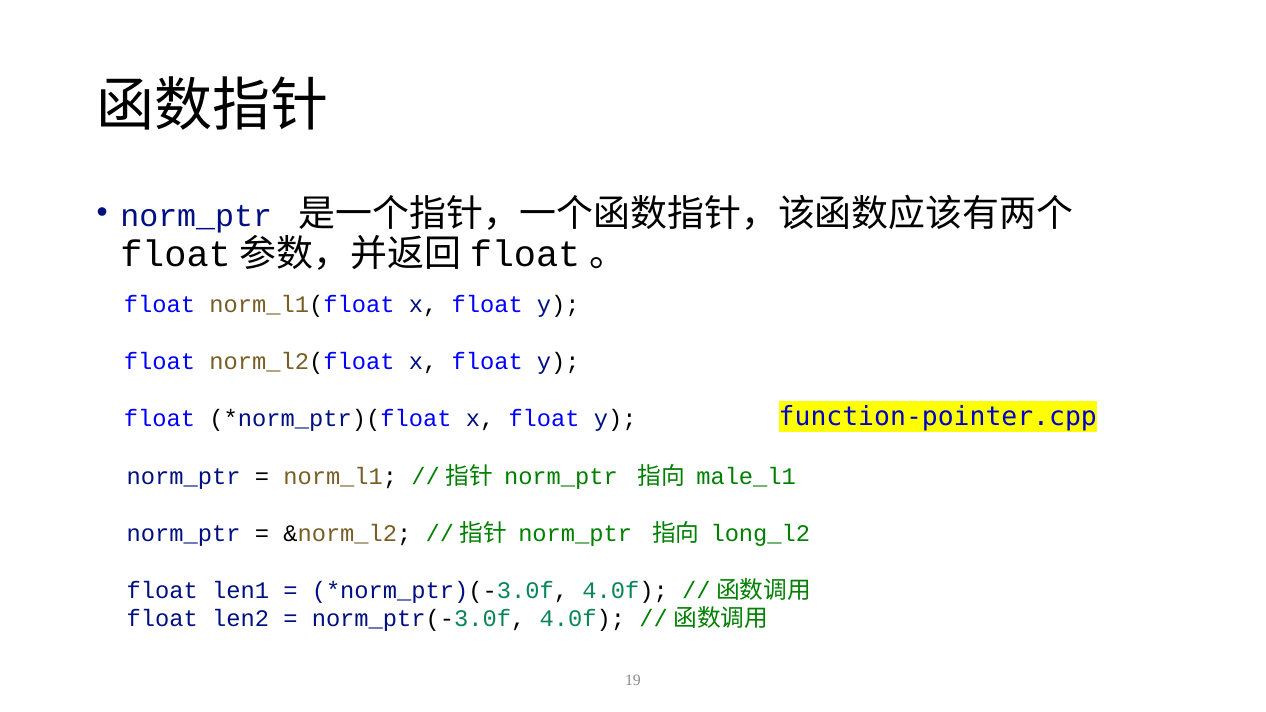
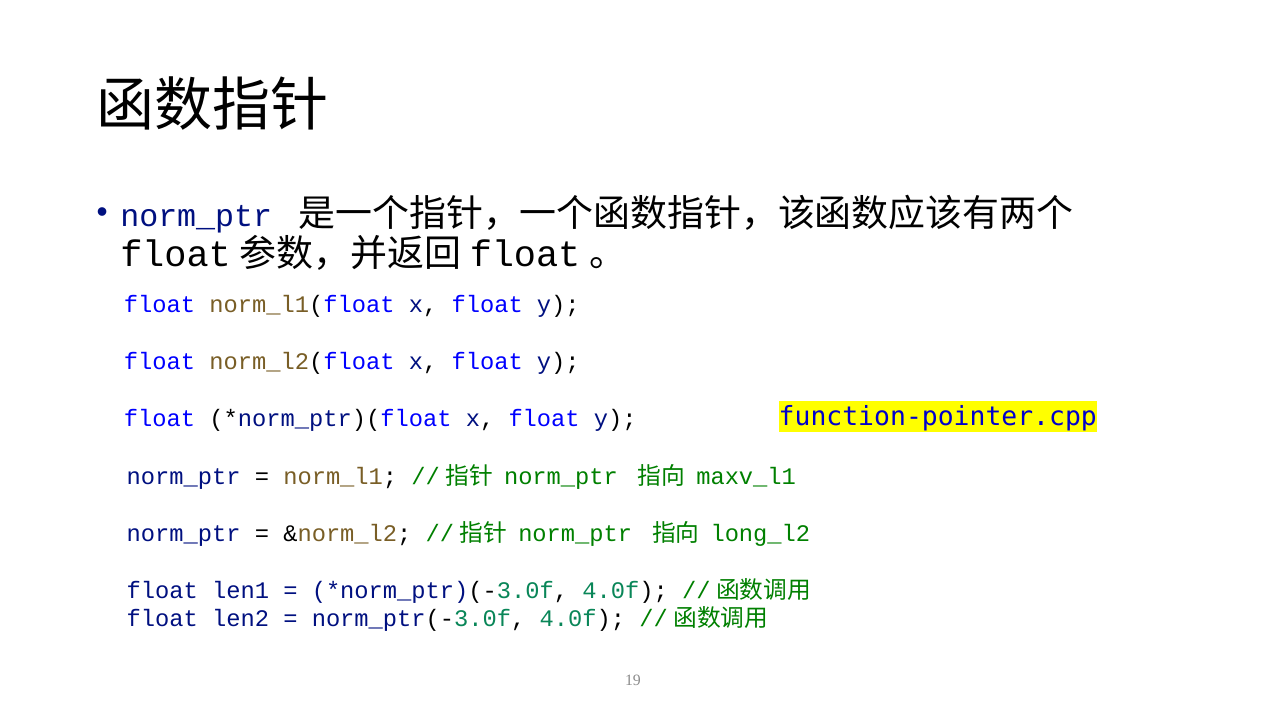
male_l1: male_l1 -> maxv_l1
